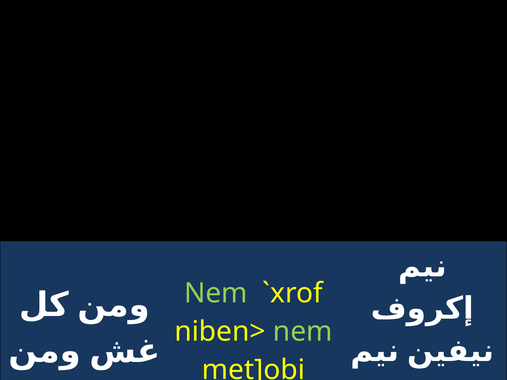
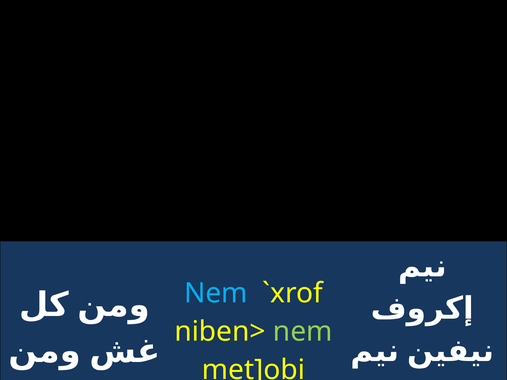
Nem at (216, 293) colour: light green -> light blue
